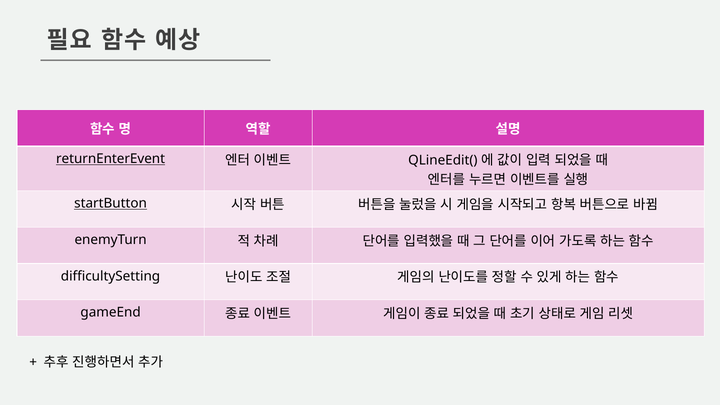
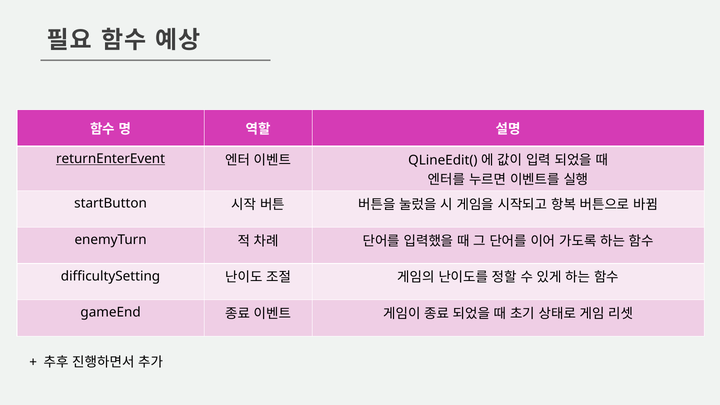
startButton underline: present -> none
